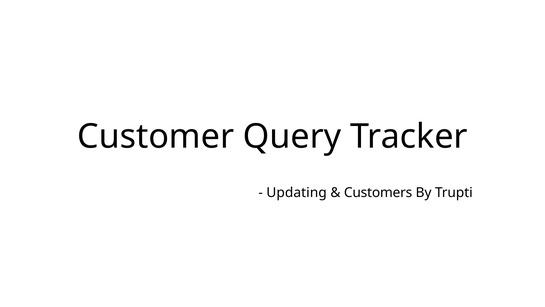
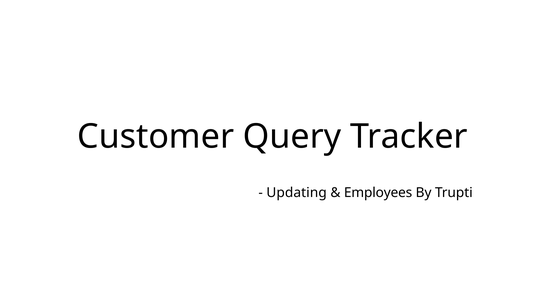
Customers: Customers -> Employees
